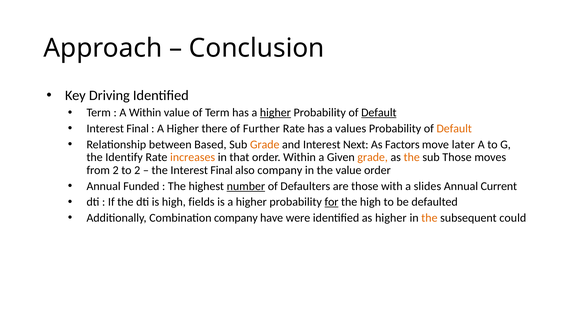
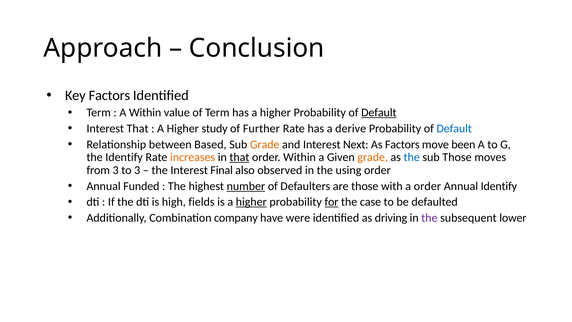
Key Driving: Driving -> Factors
higher at (275, 113) underline: present -> none
Final at (138, 128): Final -> That
there: there -> study
values: values -> derive
Default at (454, 128) colour: orange -> blue
later: later -> been
that at (239, 157) underline: none -> present
the at (412, 157) colour: orange -> blue
from 2: 2 -> 3
to 2: 2 -> 3
also company: company -> observed
the value: value -> using
a slides: slides -> order
Annual Current: Current -> Identify
higher at (251, 202) underline: none -> present
the high: high -> case
as higher: higher -> driving
the at (429, 218) colour: orange -> purple
could: could -> lower
